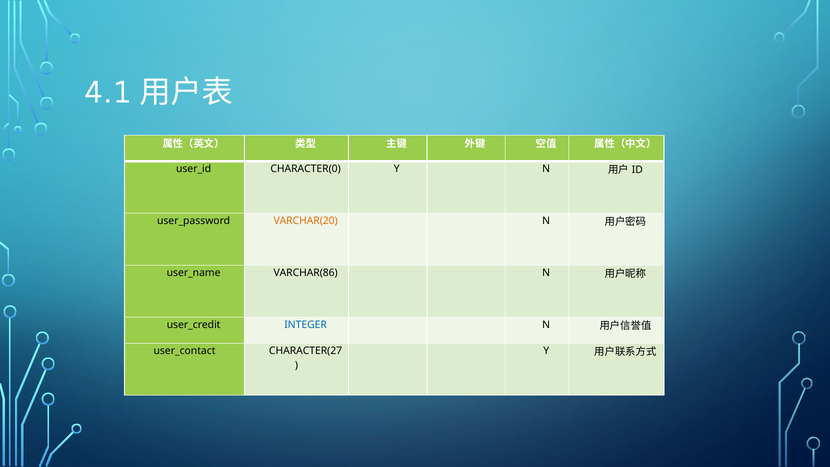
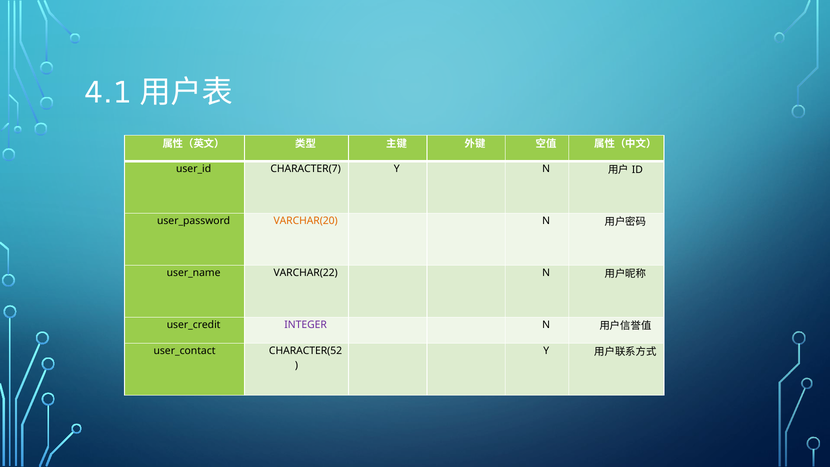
CHARACTER(0: CHARACTER(0 -> CHARACTER(7
VARCHAR(86: VARCHAR(86 -> VARCHAR(22
INTEGER colour: blue -> purple
CHARACTER(27: CHARACTER(27 -> CHARACTER(52
